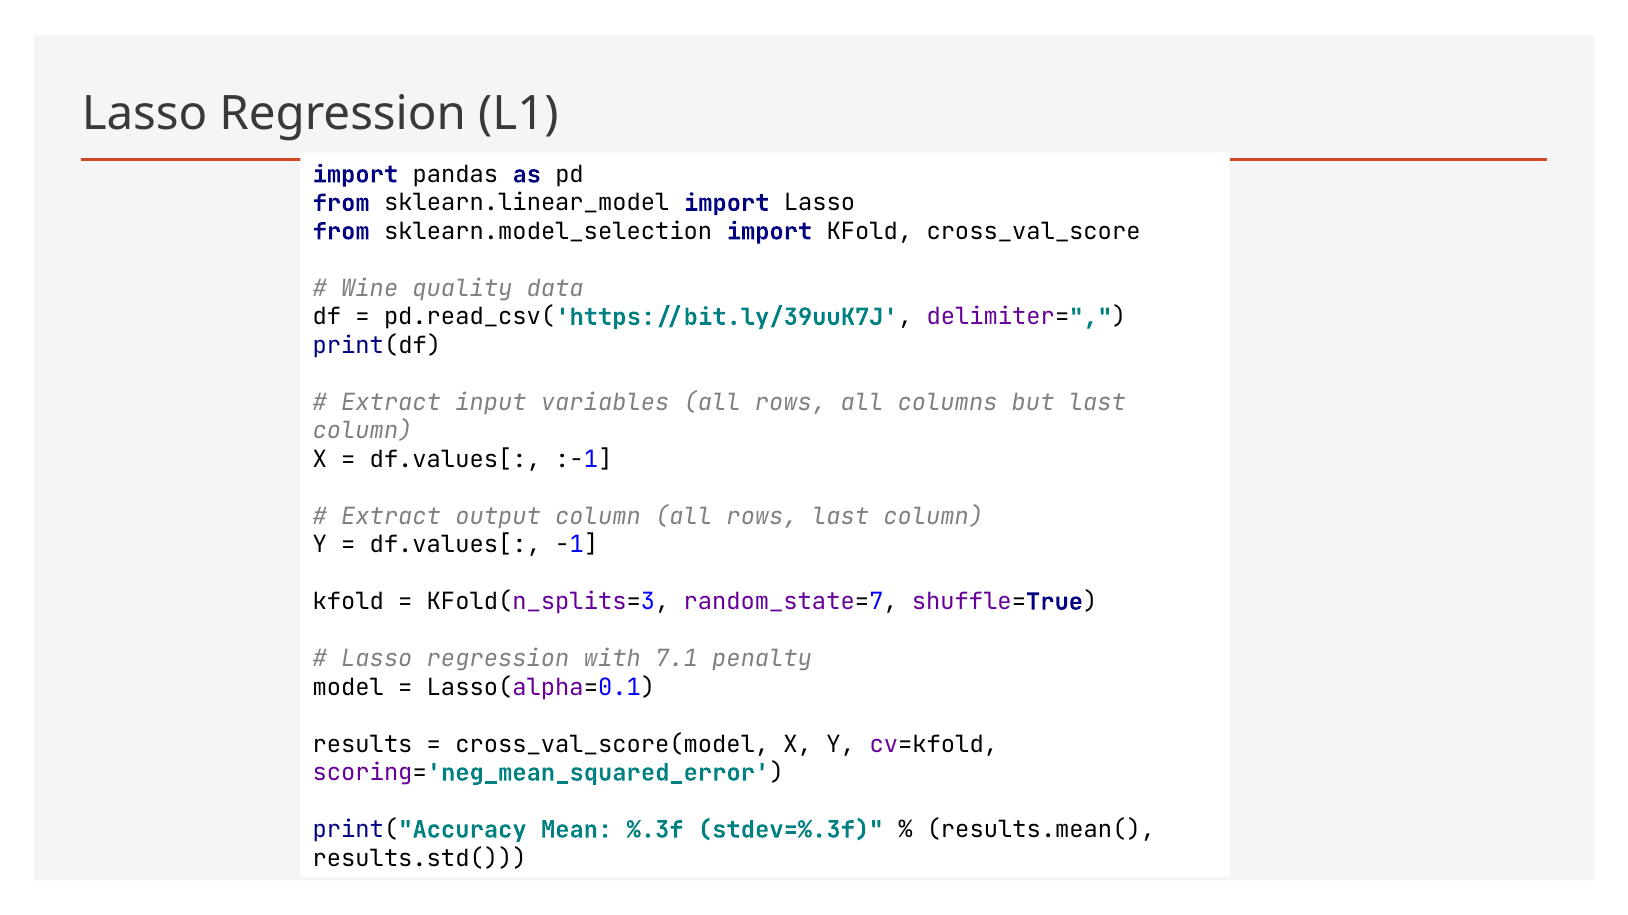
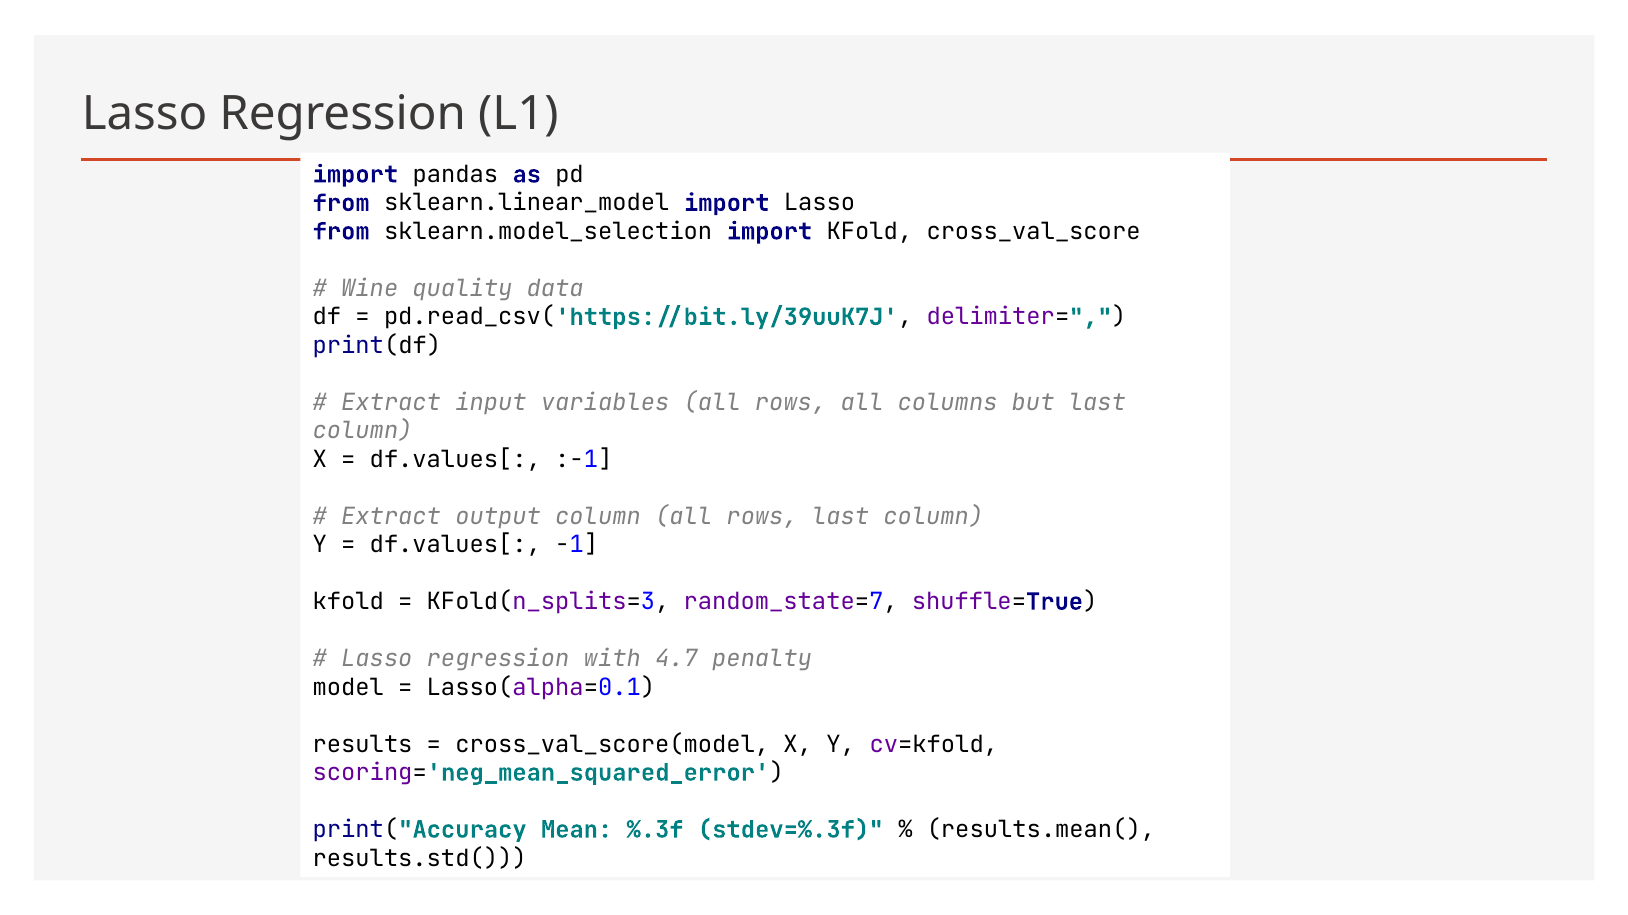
7.1: 7.1 -> 4.7
